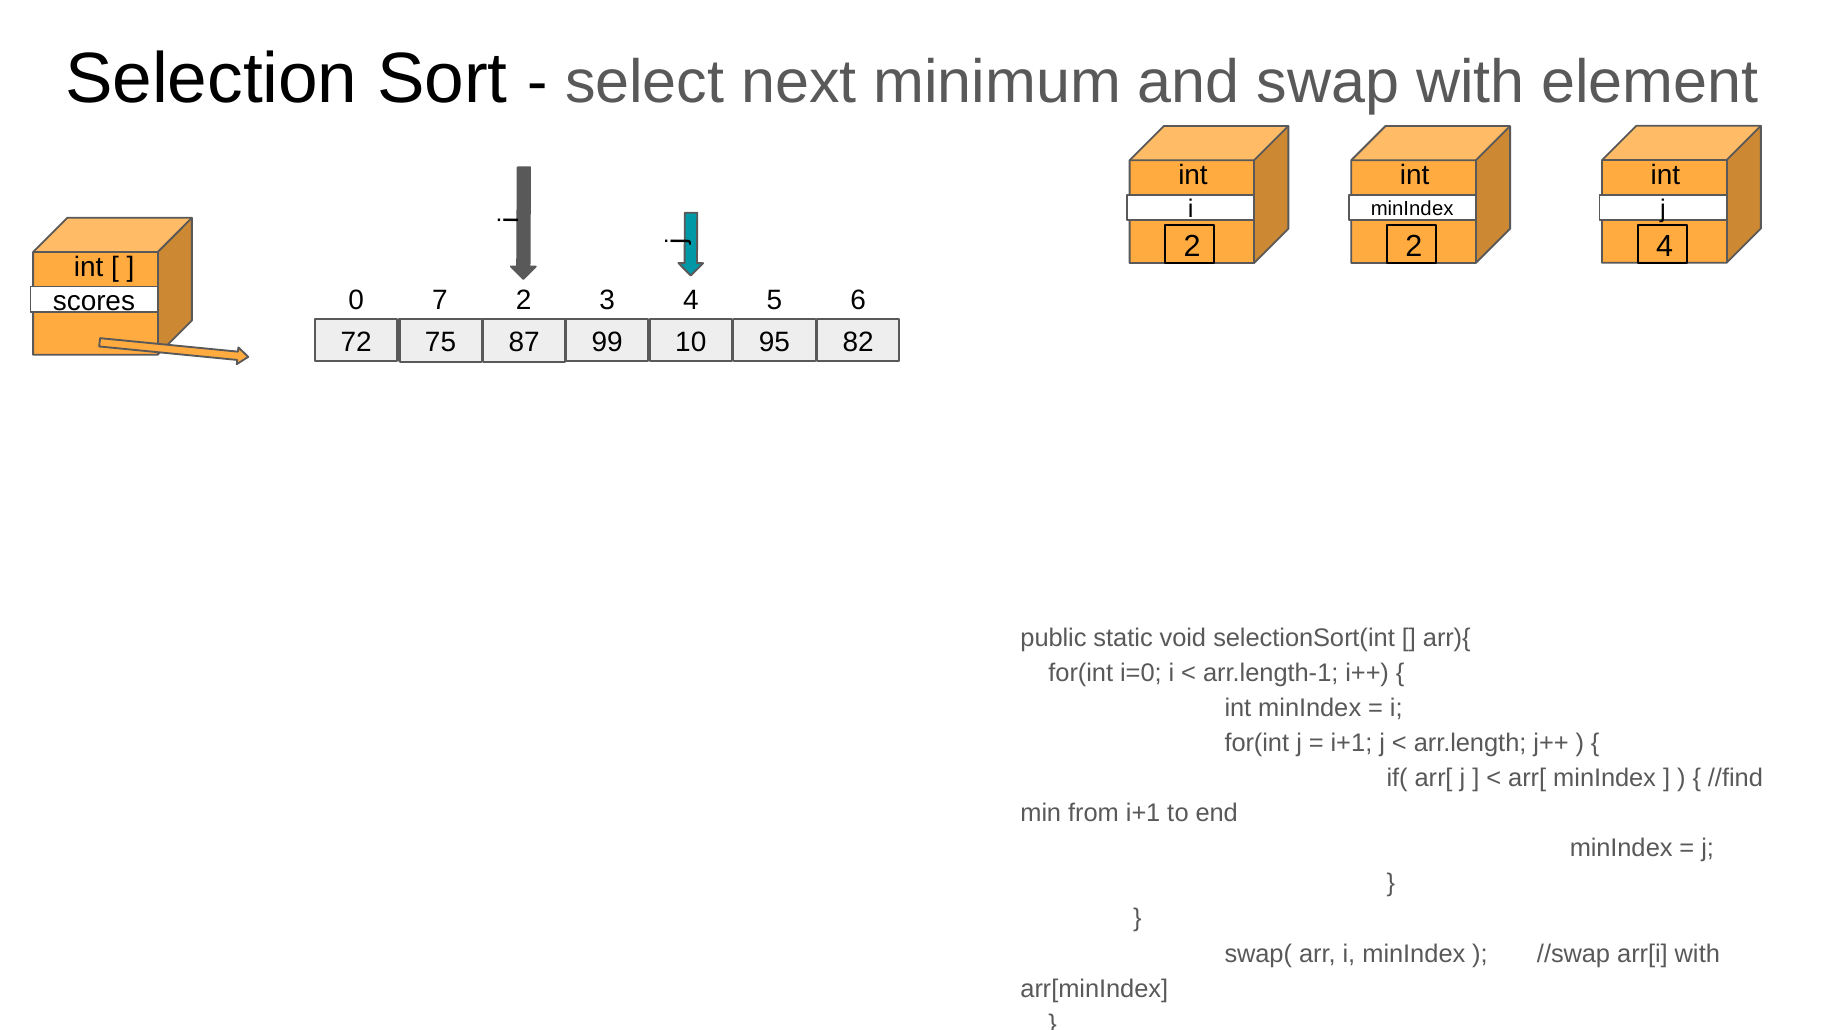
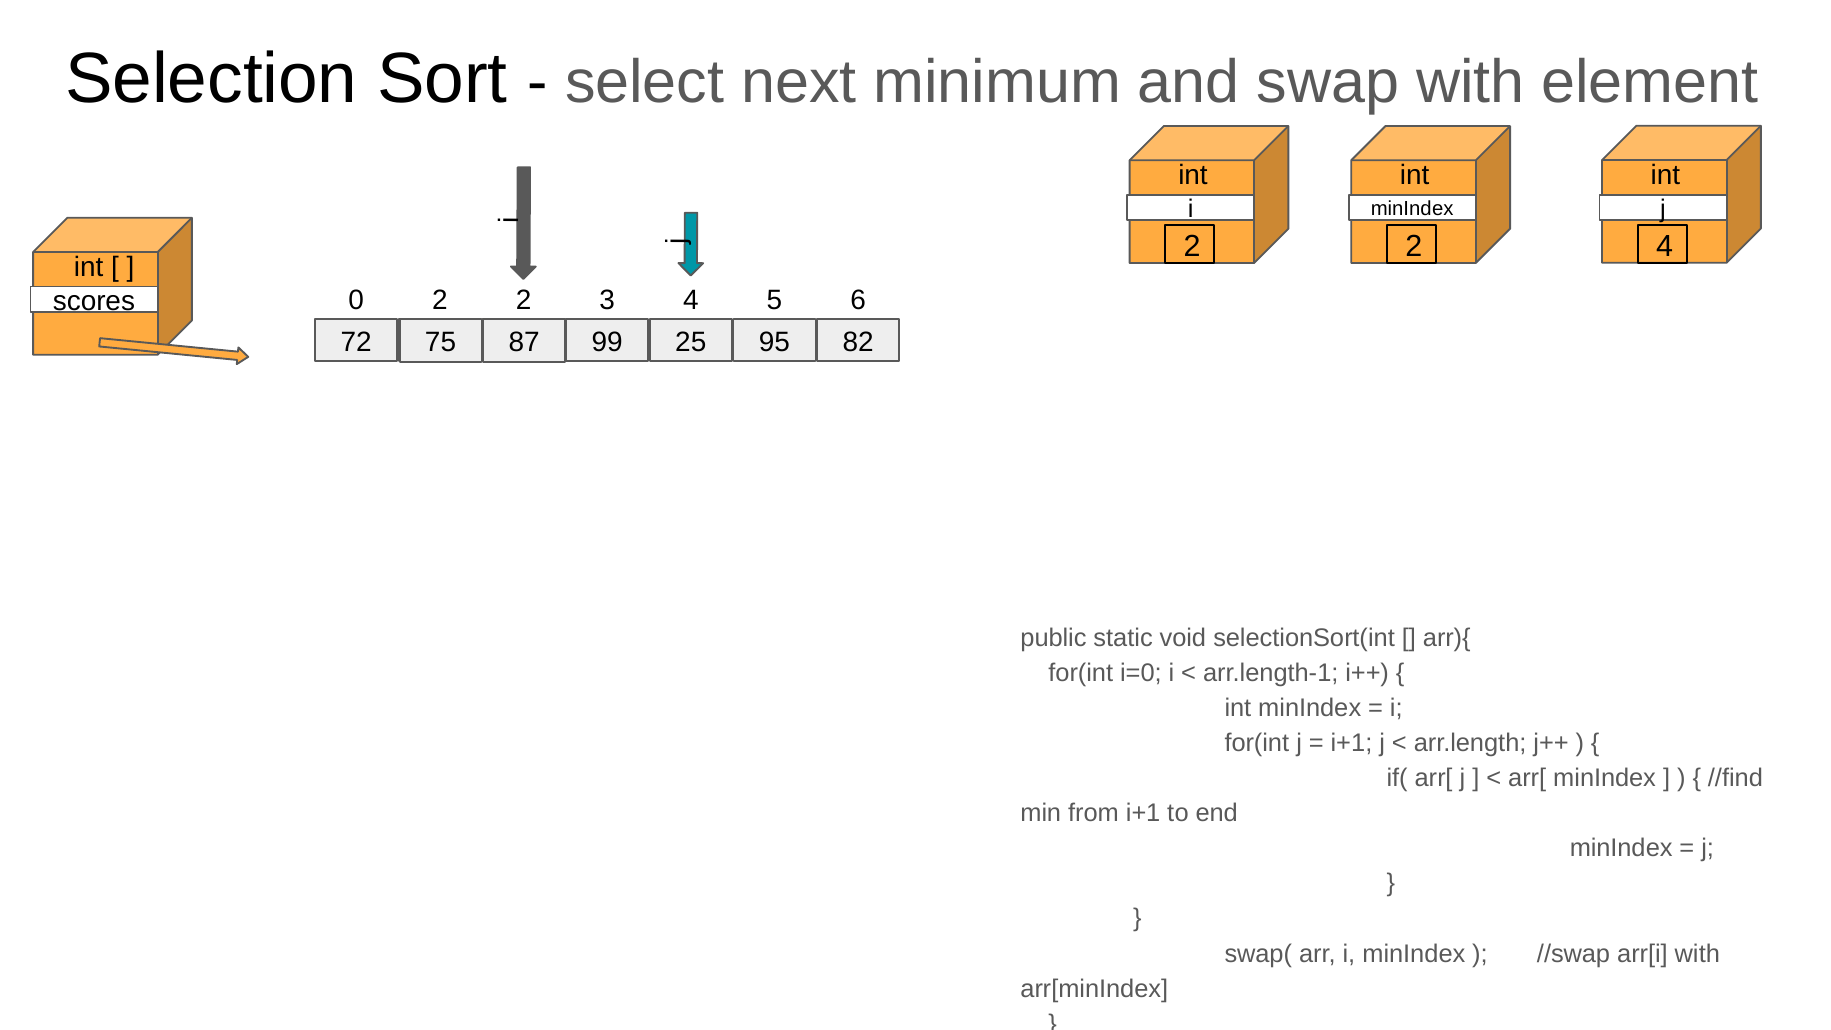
0 7: 7 -> 2
10: 10 -> 25
